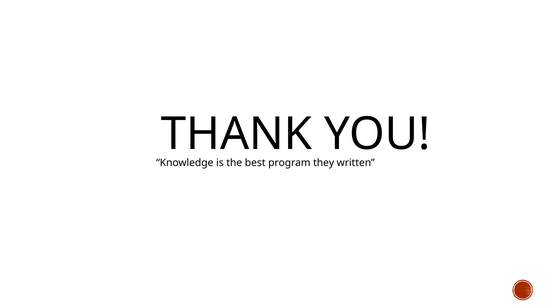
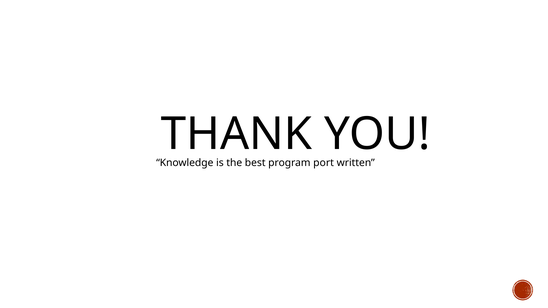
they: they -> port
